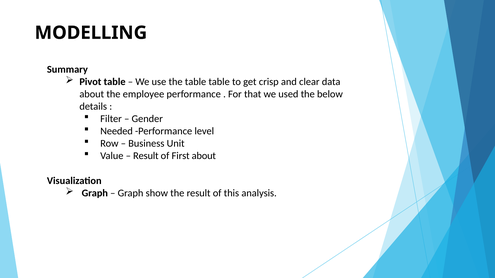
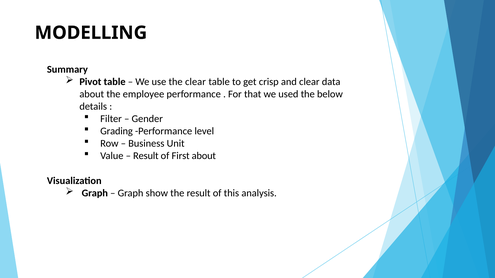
the table: table -> clear
Needed: Needed -> Grading
